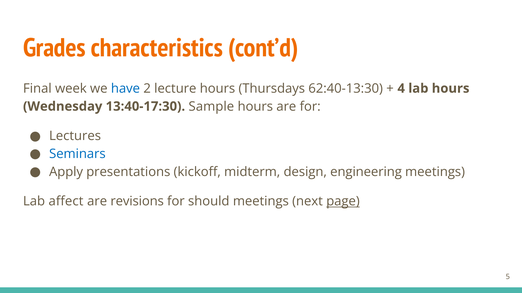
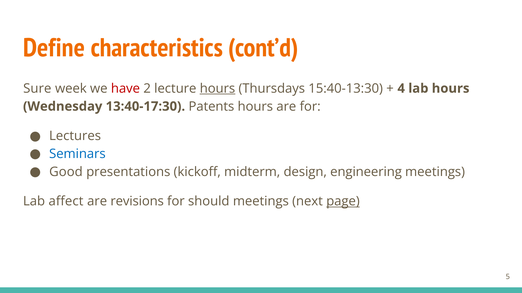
Grades: Grades -> Define
Final: Final -> Sure
have colour: blue -> red
hours at (217, 89) underline: none -> present
62:40-13:30: 62:40-13:30 -> 15:40-13:30
Sample: Sample -> Patents
Apply: Apply -> Good
